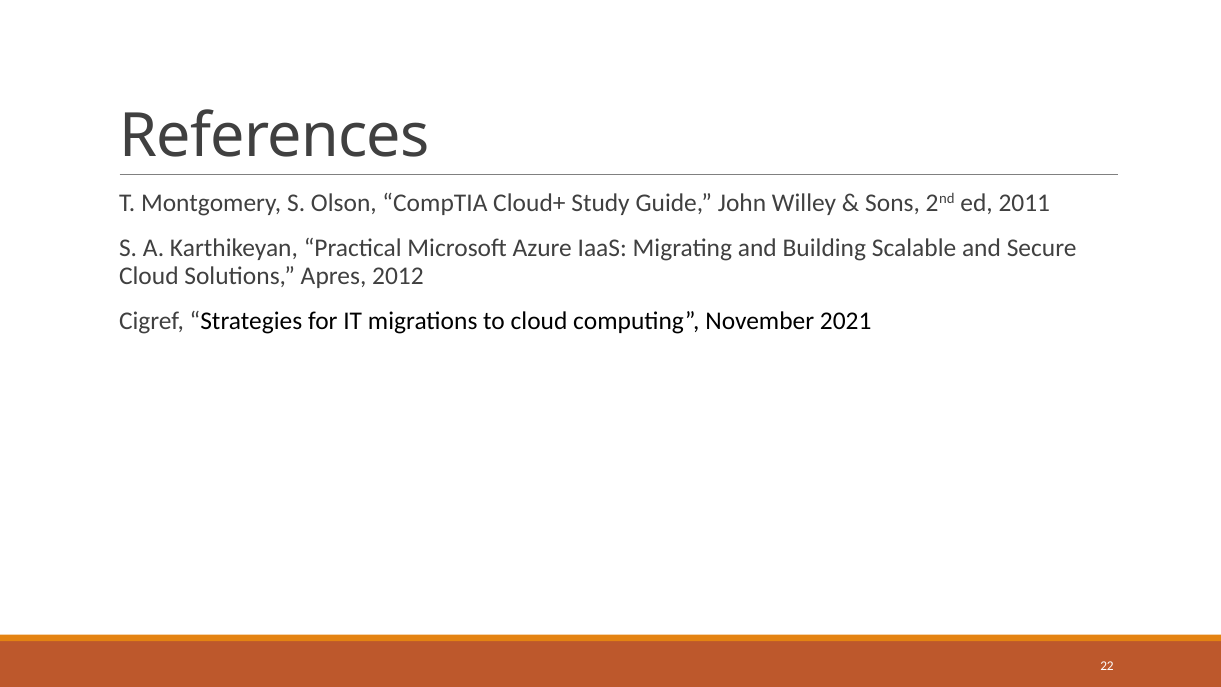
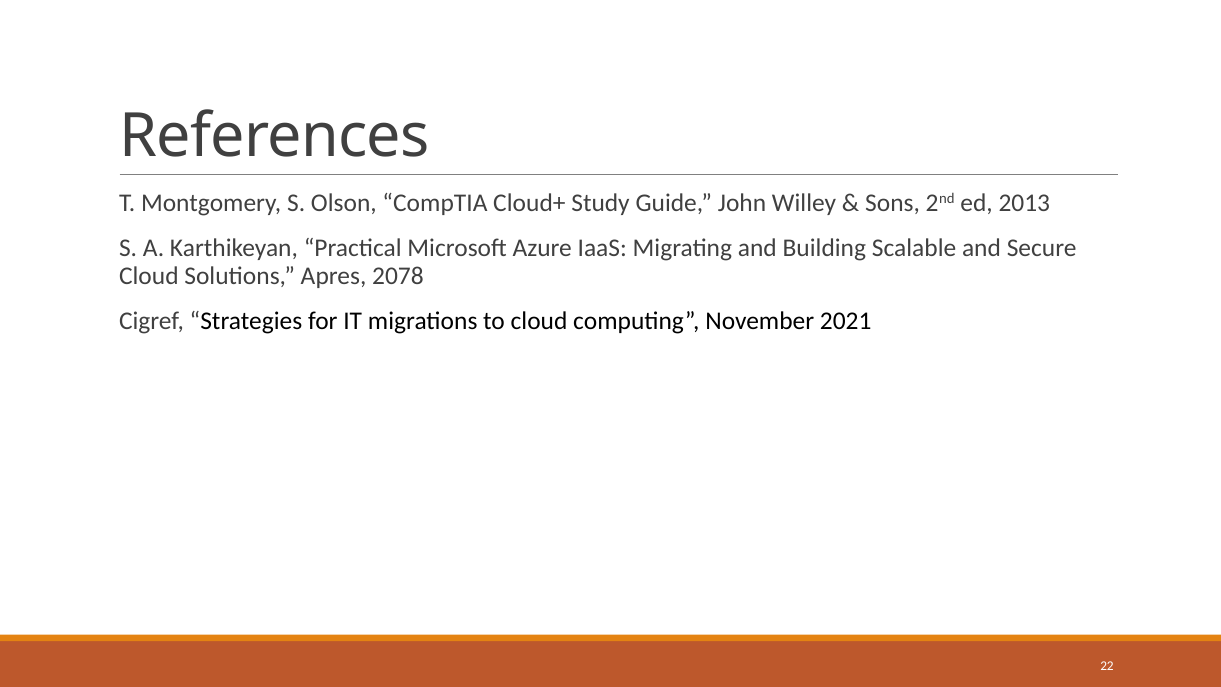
2011: 2011 -> 2013
2012: 2012 -> 2078
